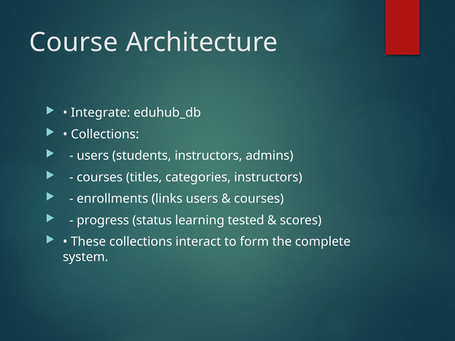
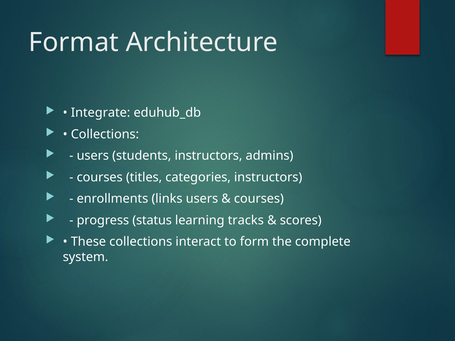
Course: Course -> Format
tested: tested -> tracks
